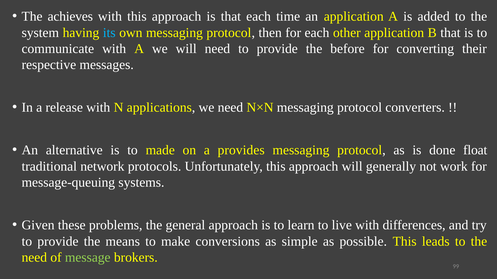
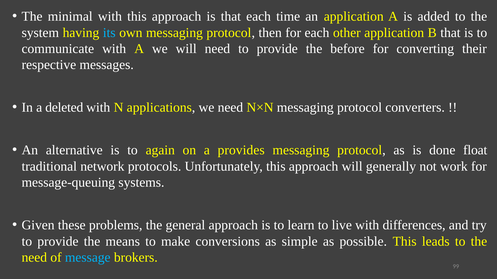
achieves: achieves -> minimal
release: release -> deleted
made: made -> again
message colour: light green -> light blue
